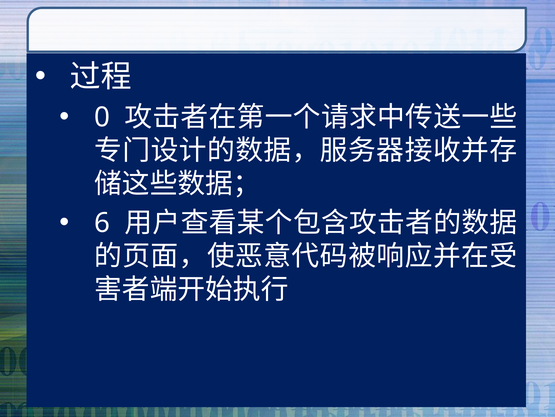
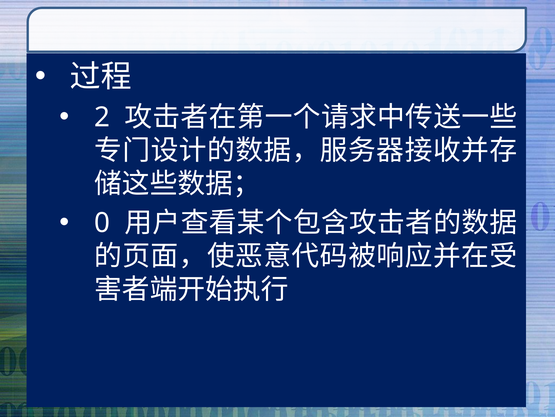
0: 0 -> 2
6: 6 -> 0
